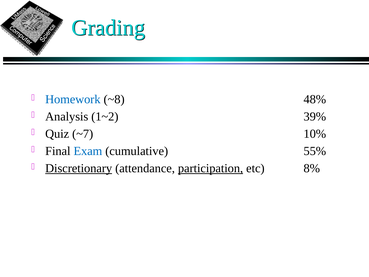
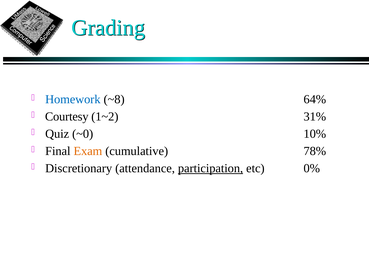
48%: 48% -> 64%
Analysis: Analysis -> Courtesy
39%: 39% -> 31%
~7: ~7 -> ~0
Exam colour: blue -> orange
55%: 55% -> 78%
Discretionary underline: present -> none
8%: 8% -> 0%
